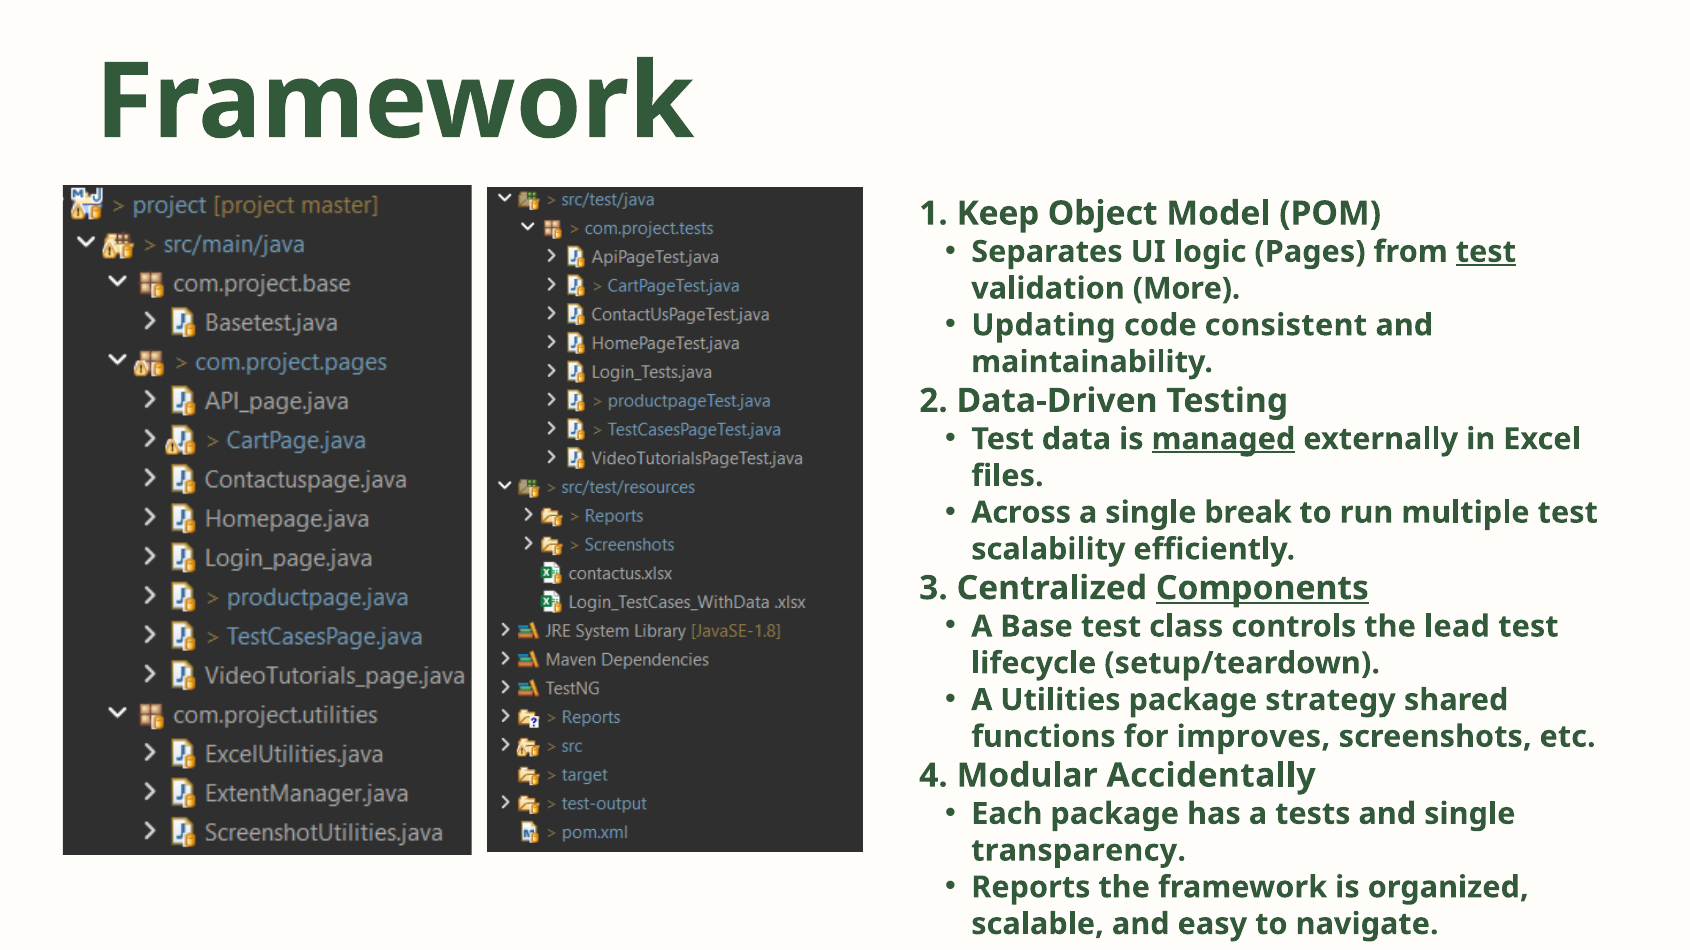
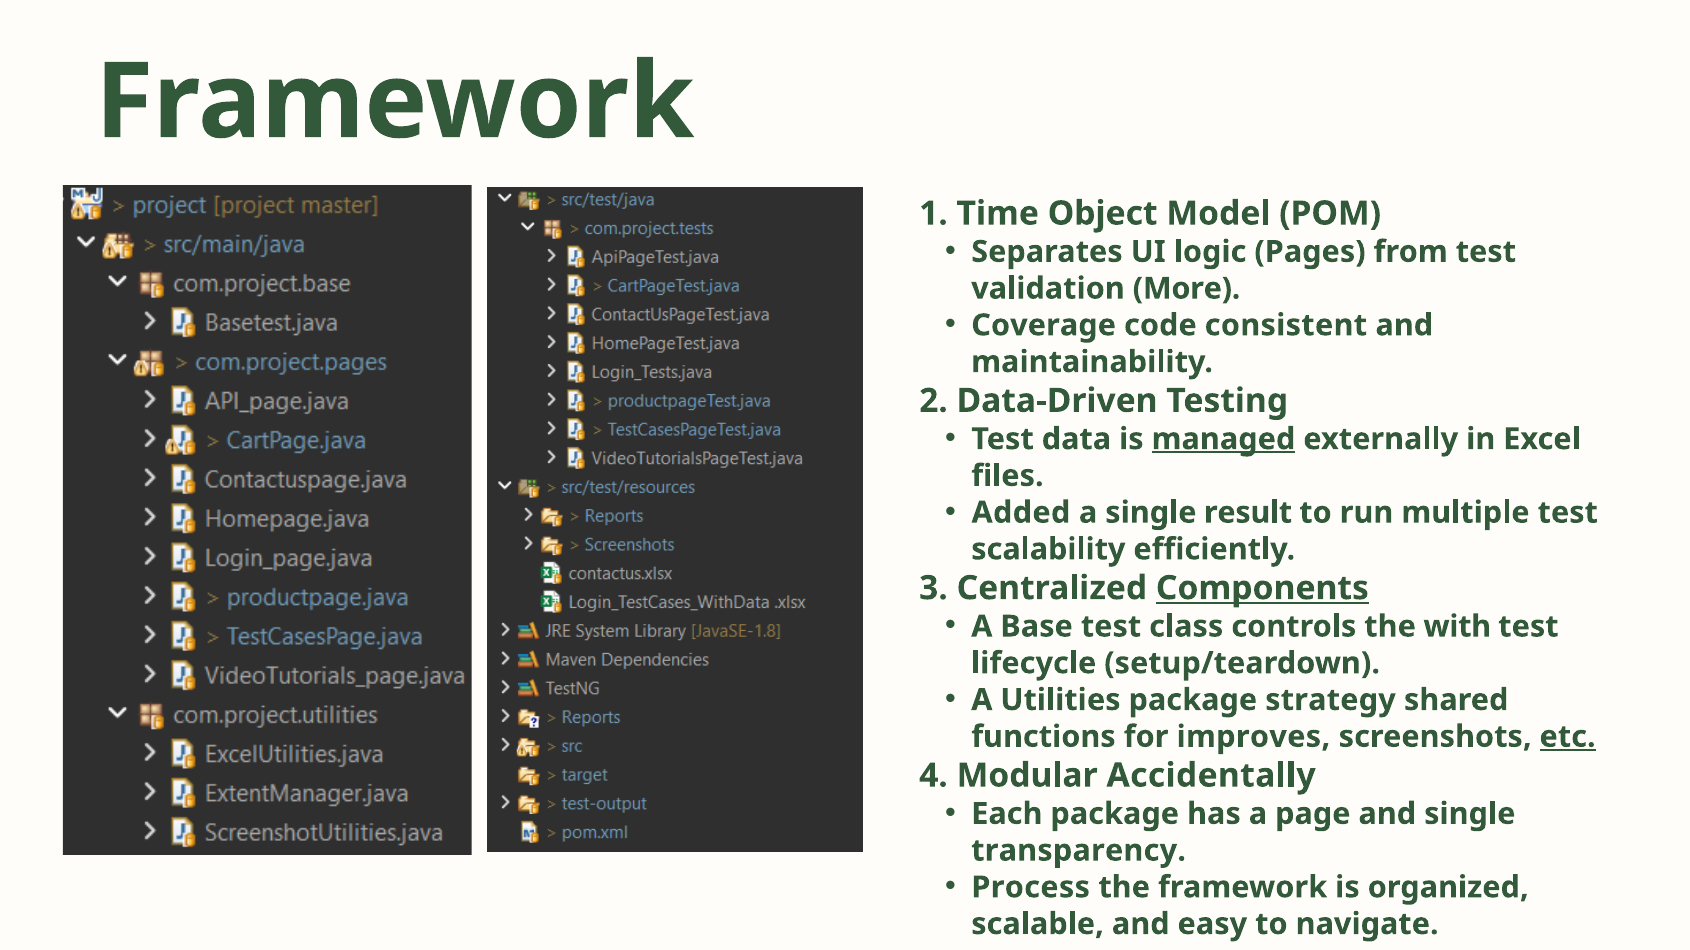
Keep: Keep -> Time
test at (1486, 252) underline: present -> none
Updating: Updating -> Coverage
Across: Across -> Added
break: break -> result
lead: lead -> with
etc underline: none -> present
tests: tests -> page
Reports: Reports -> Process
